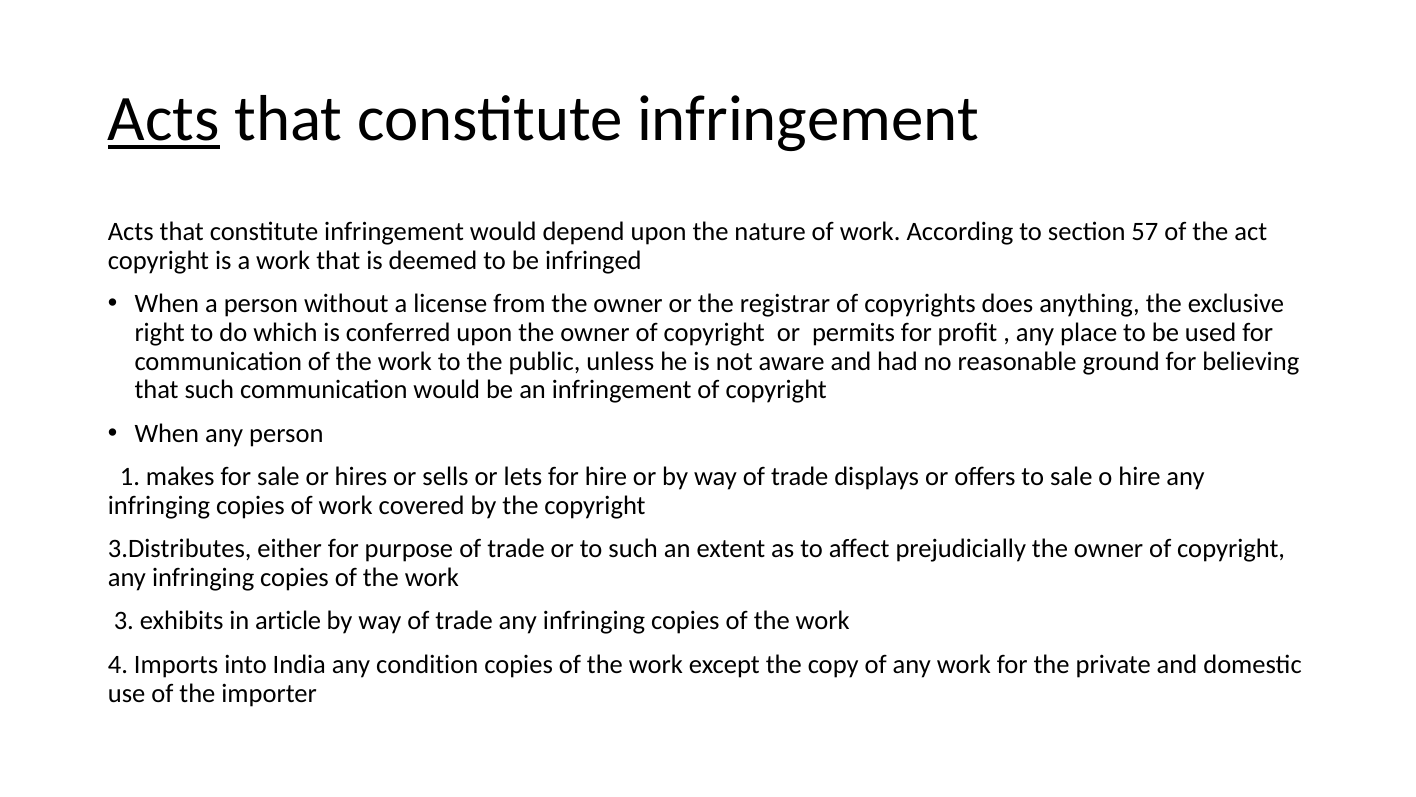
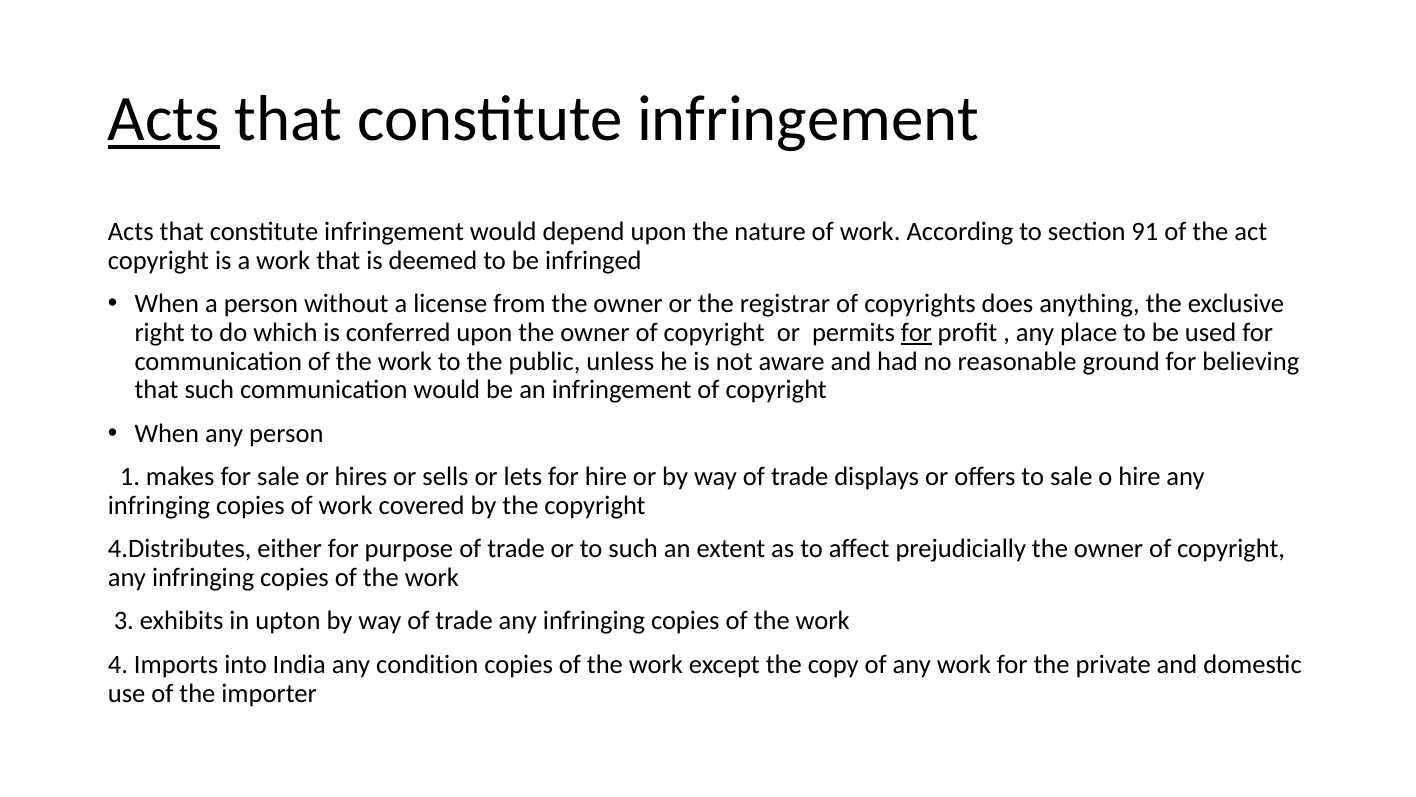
57: 57 -> 91
for at (916, 332) underline: none -> present
3.Distributes: 3.Distributes -> 4.Distributes
article: article -> upton
